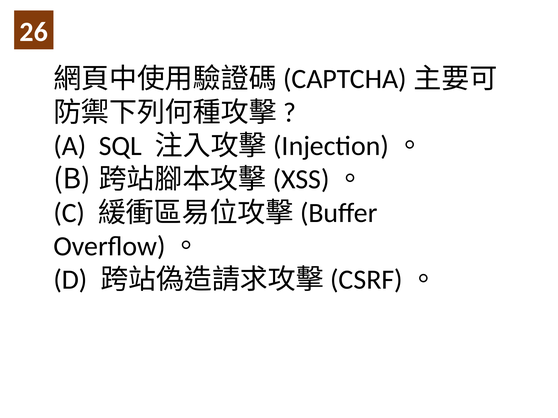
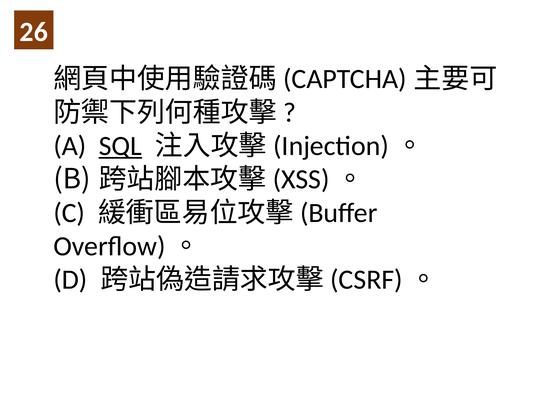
SQL underline: none -> present
